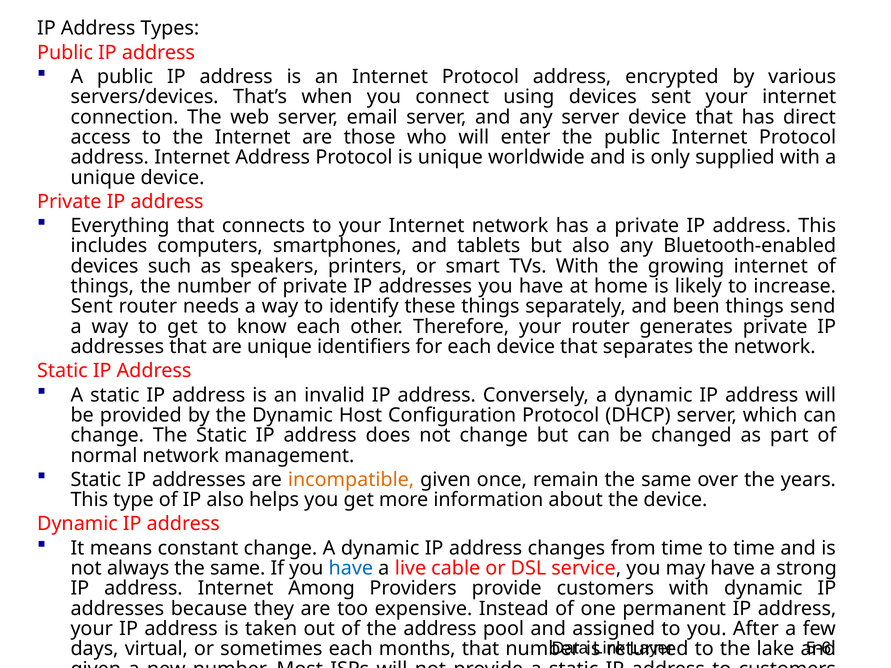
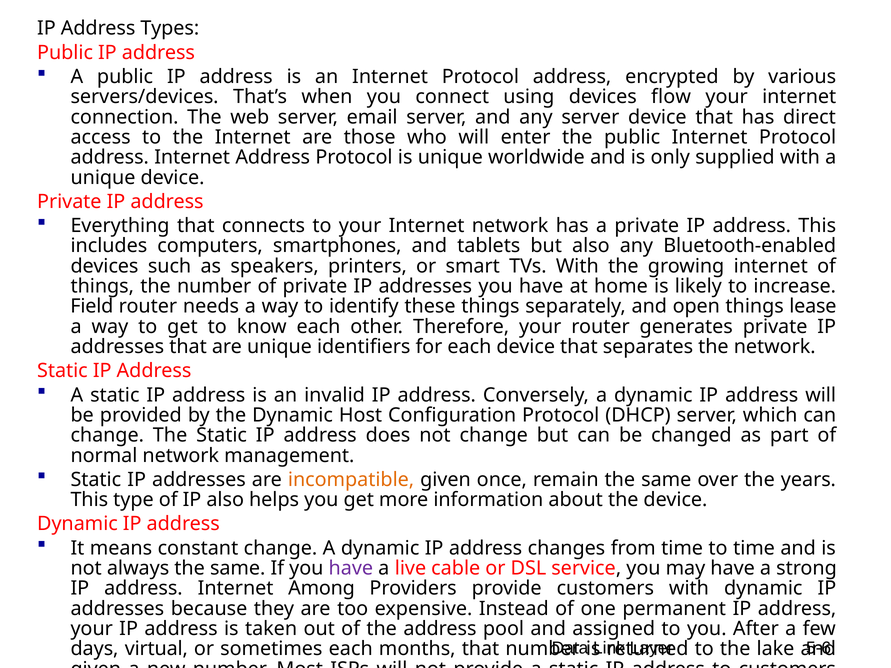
devices sent: sent -> flow
Sent at (92, 307): Sent -> Field
been: been -> open
send: send -> lease
have at (351, 568) colour: blue -> purple
